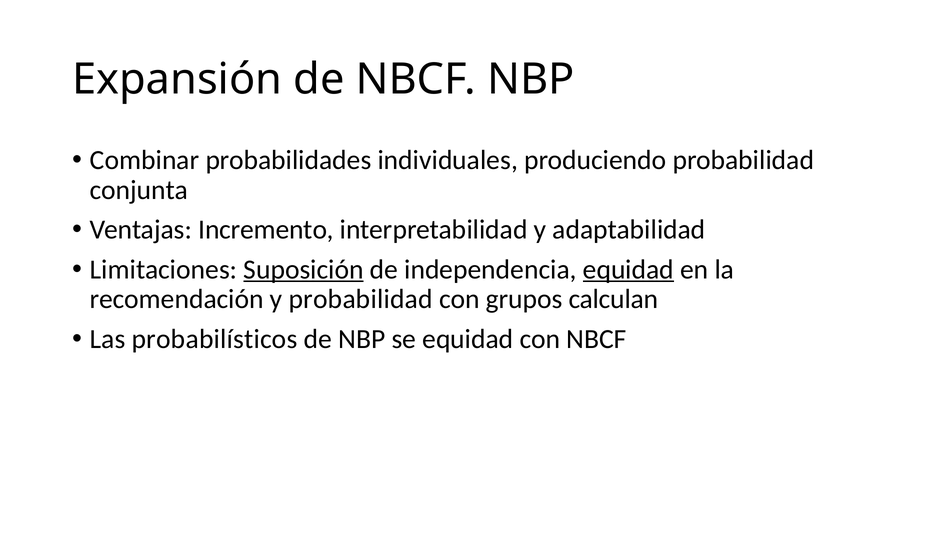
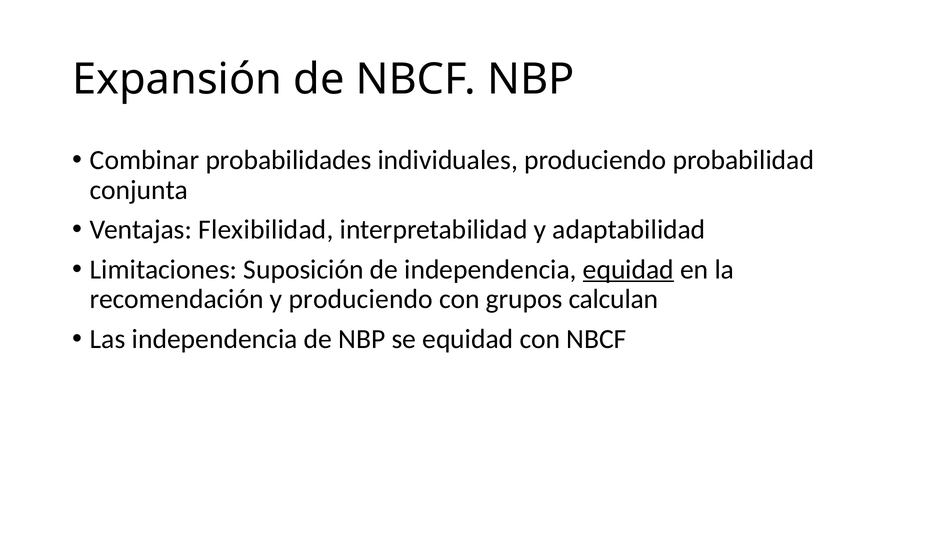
Incremento: Incremento -> Flexibilidad
Suposición underline: present -> none
y probabilidad: probabilidad -> produciendo
Las probabilísticos: probabilísticos -> independencia
